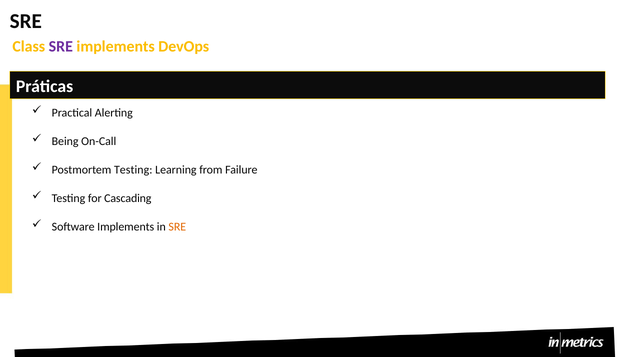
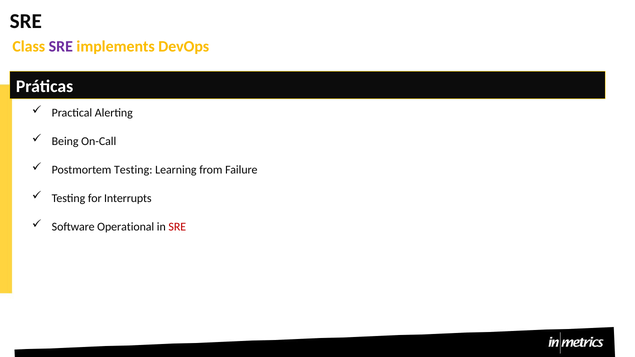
Cascading: Cascading -> Interrupts
Software Implements: Implements -> Operational
SRE at (177, 227) colour: orange -> red
